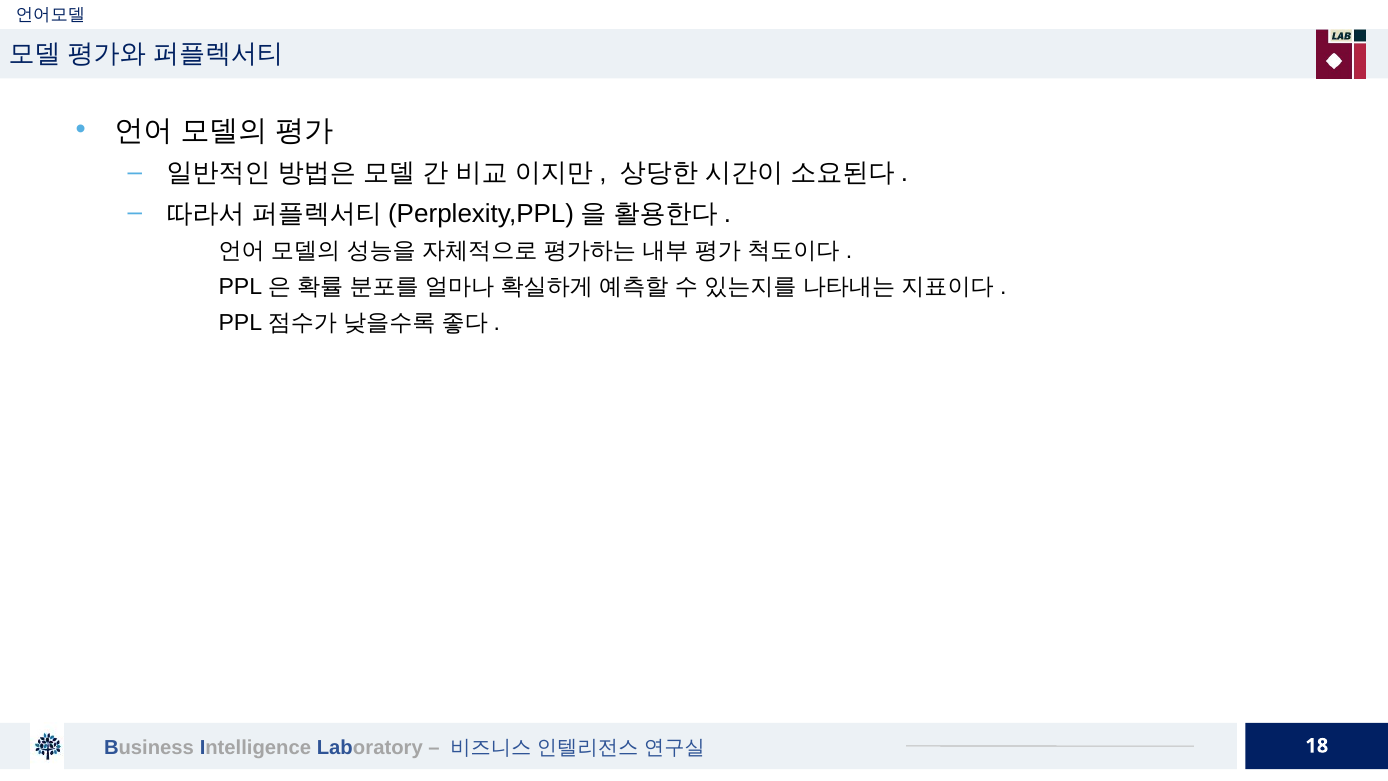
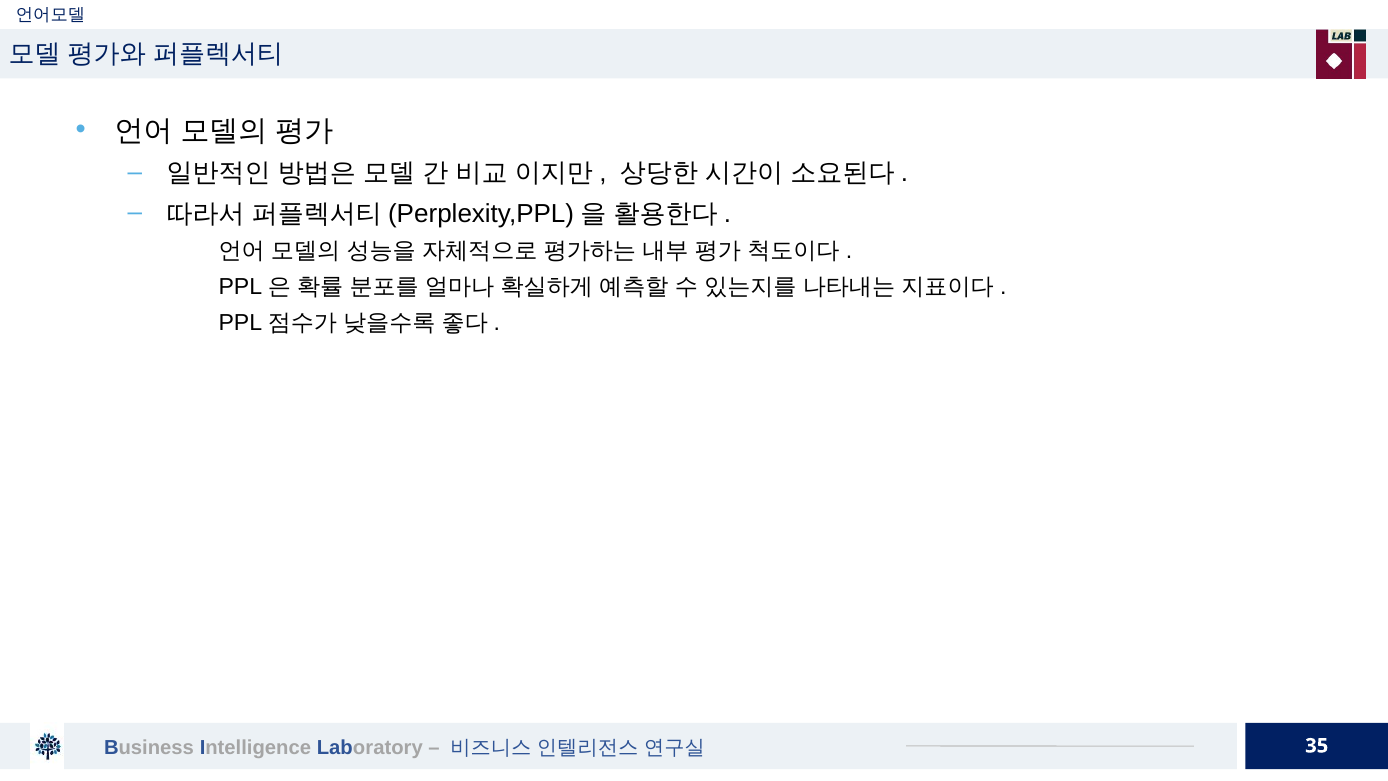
18: 18 -> 35
